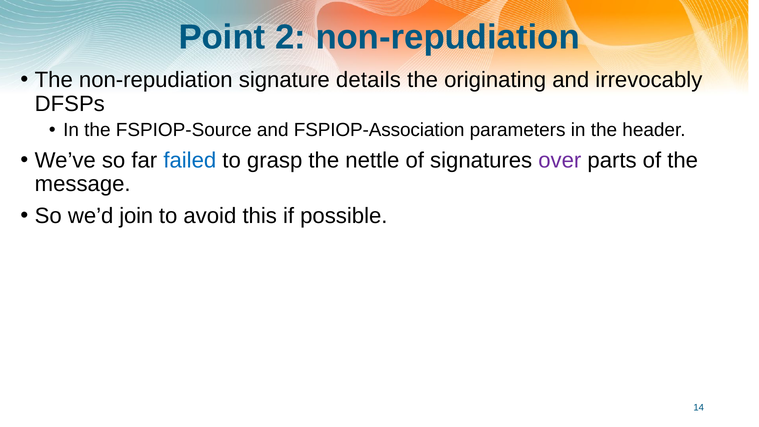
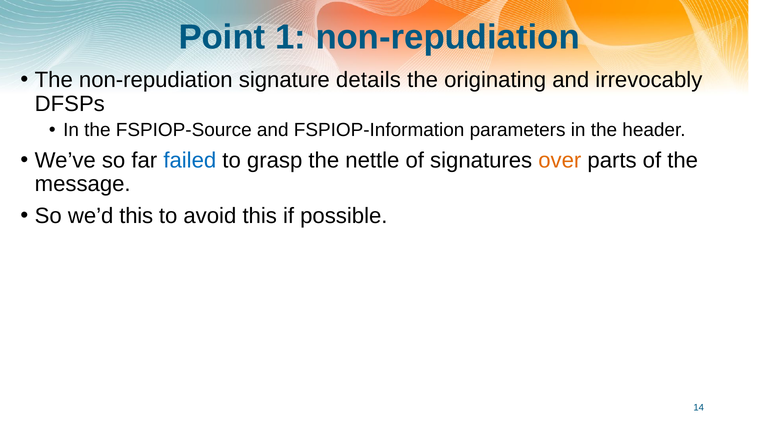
2: 2 -> 1
FSPIOP-Association: FSPIOP-Association -> FSPIOP-Information
over colour: purple -> orange
we’d join: join -> this
